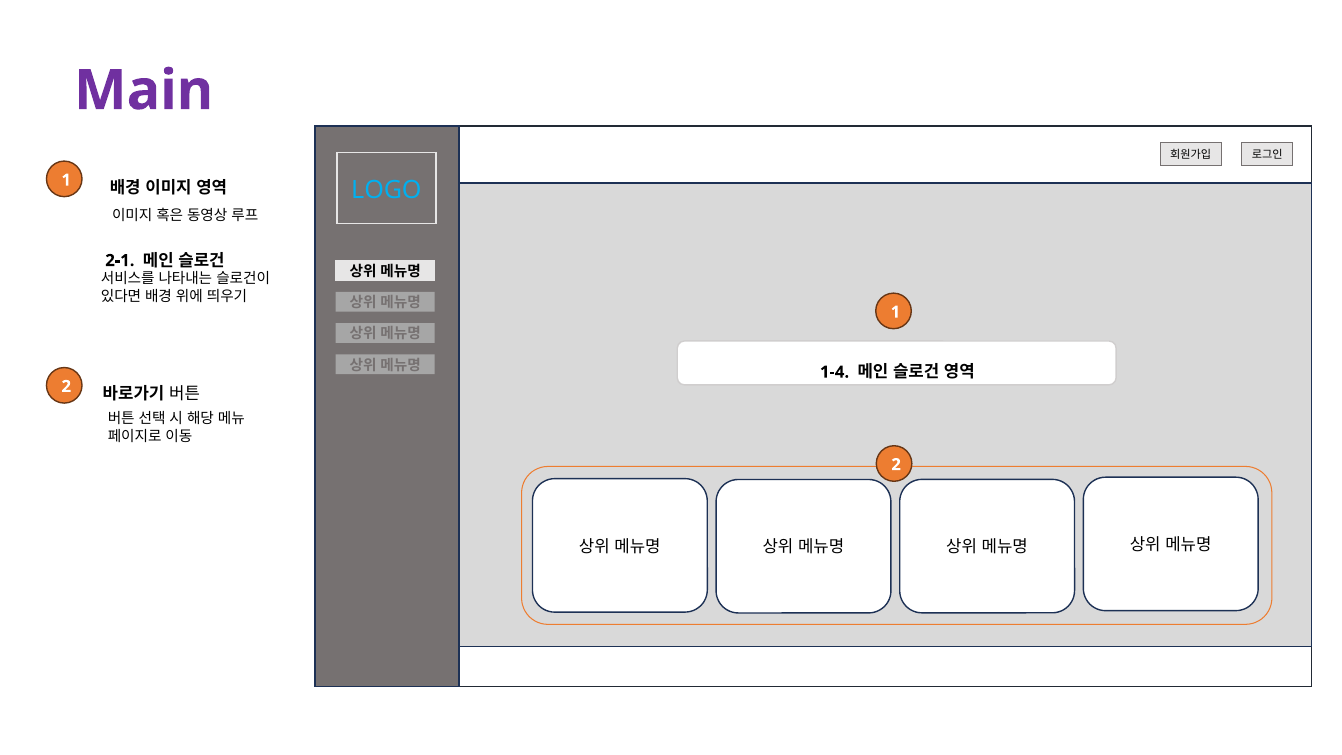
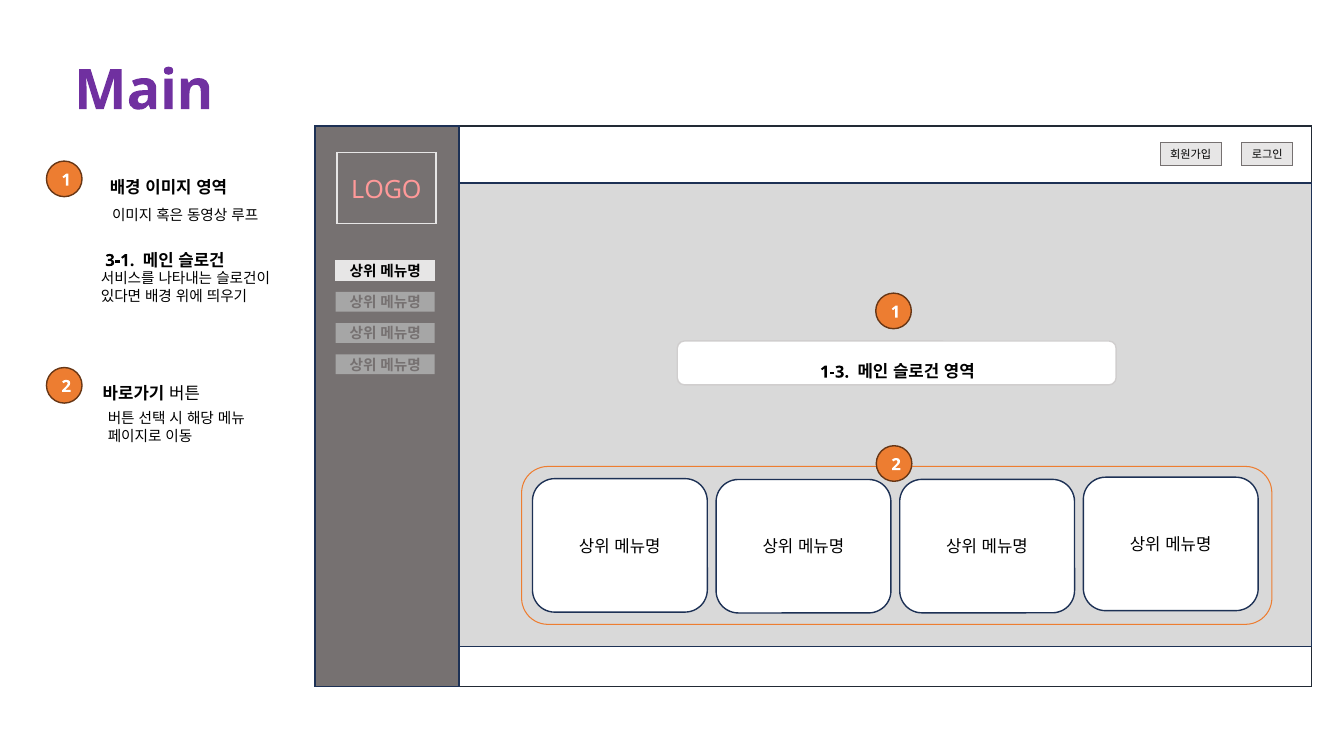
LOGO colour: light blue -> pink
2-1: 2-1 -> 3-1
1-4: 1-4 -> 1-3
